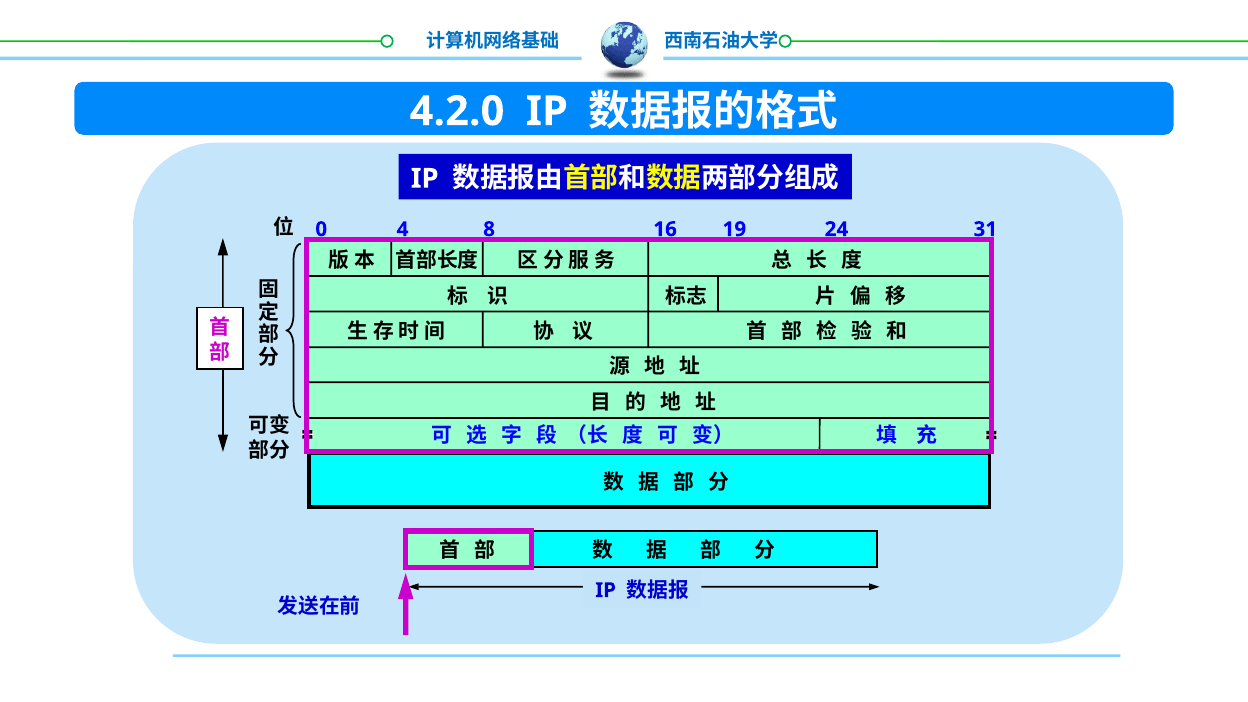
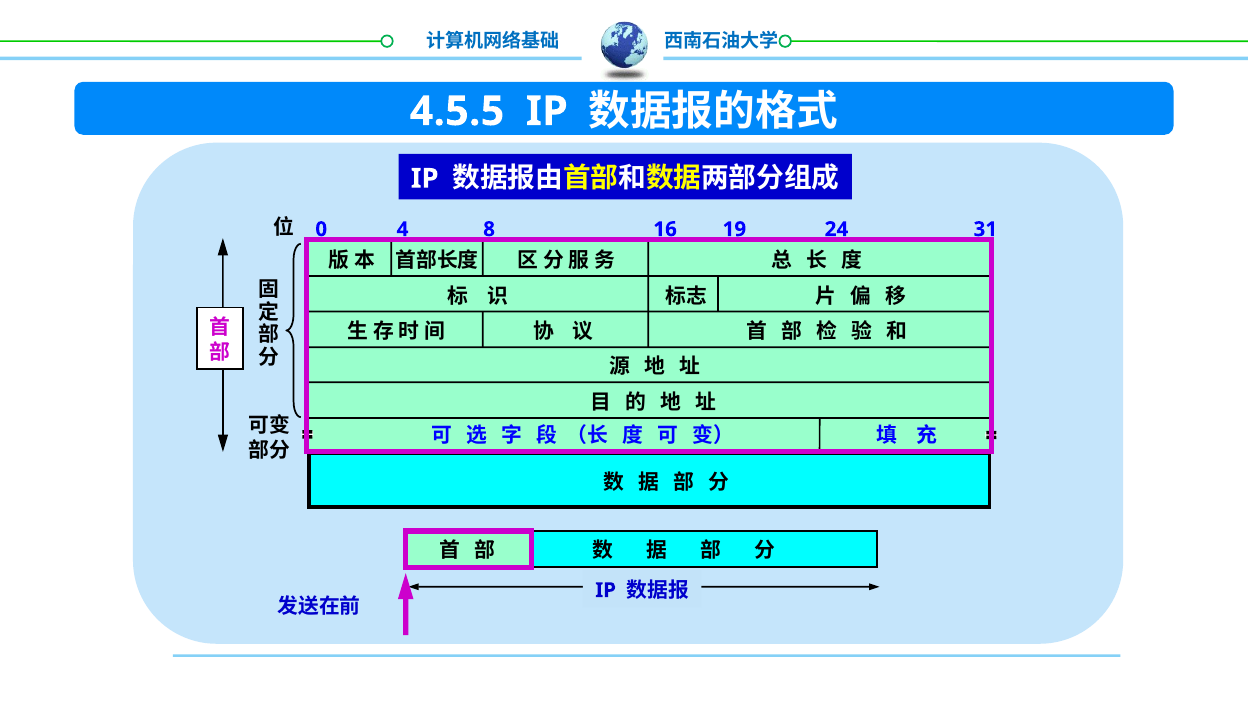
4.2.0: 4.2.0 -> 4.5.5
